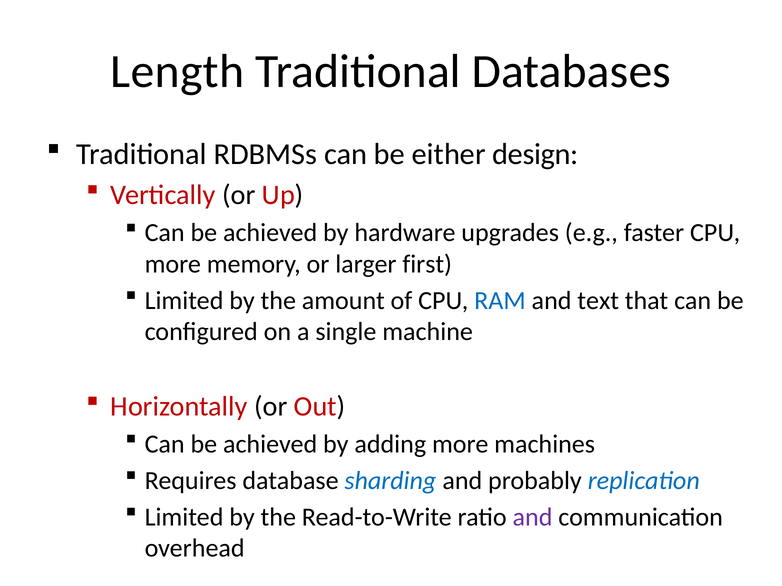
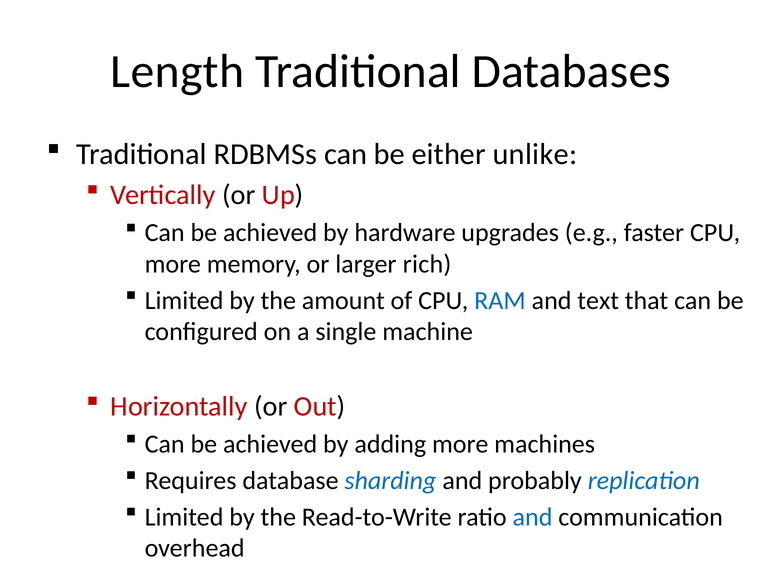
design: design -> unlike
first: first -> rich
and at (533, 517) colour: purple -> blue
